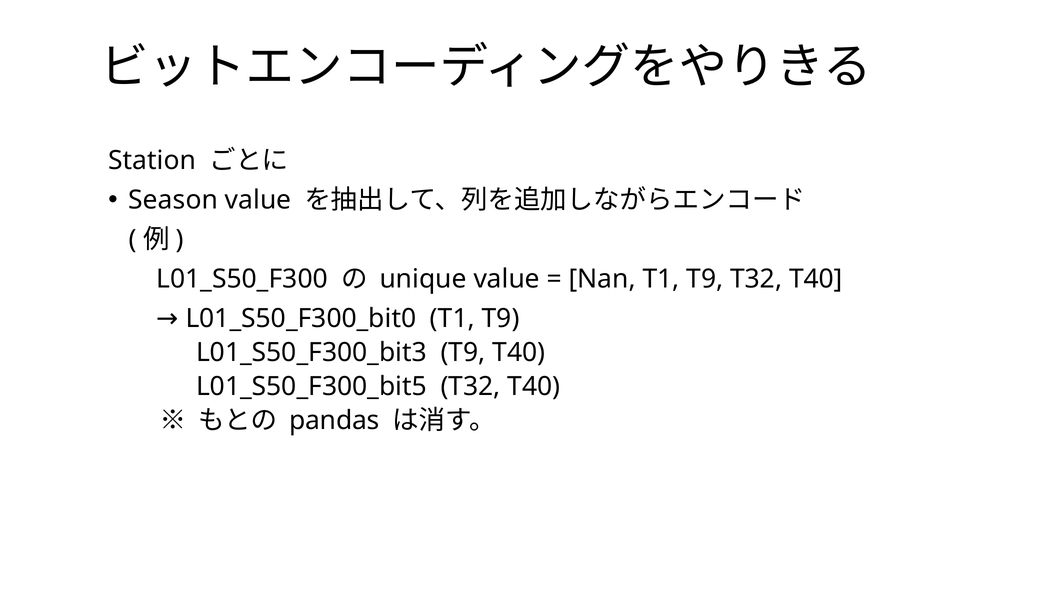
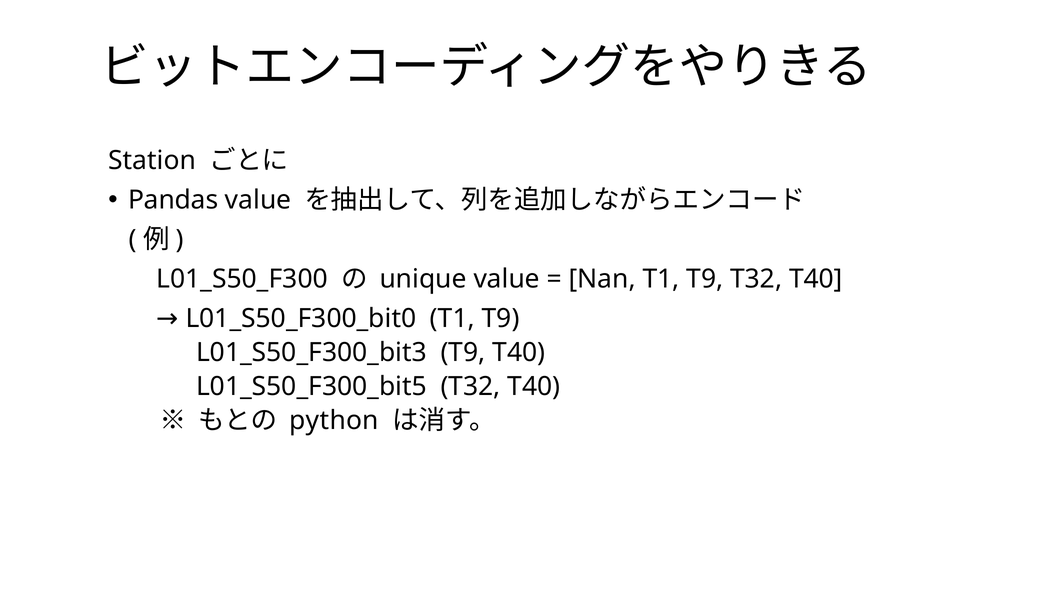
Season: Season -> Pandas
pandas: pandas -> python
